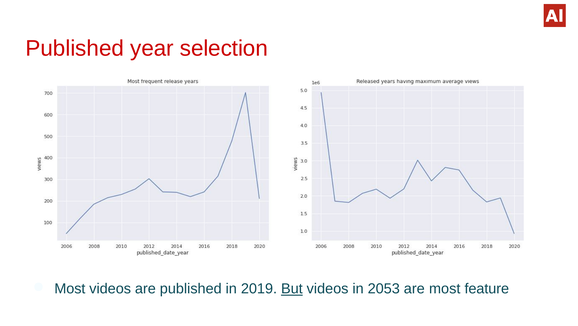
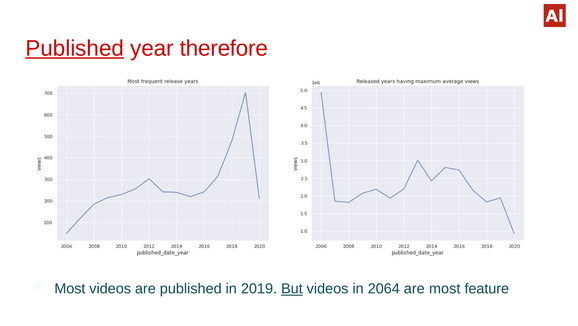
Published at (75, 48) underline: none -> present
selection: selection -> therefore
2053: 2053 -> 2064
